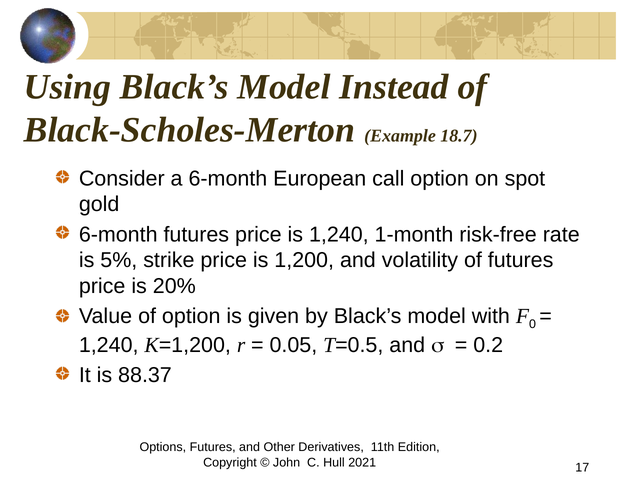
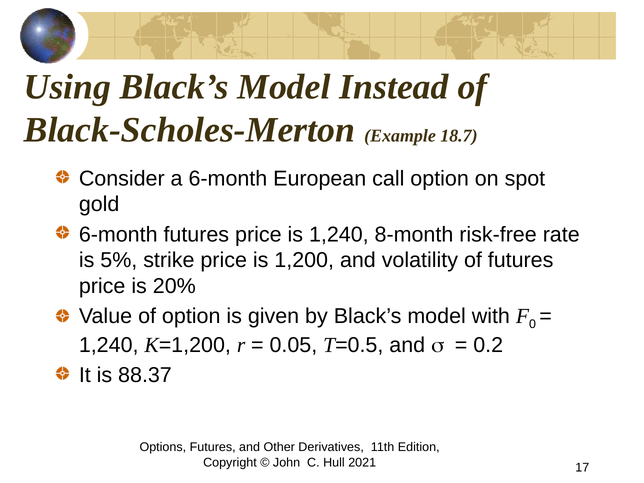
1-month: 1-month -> 8-month
